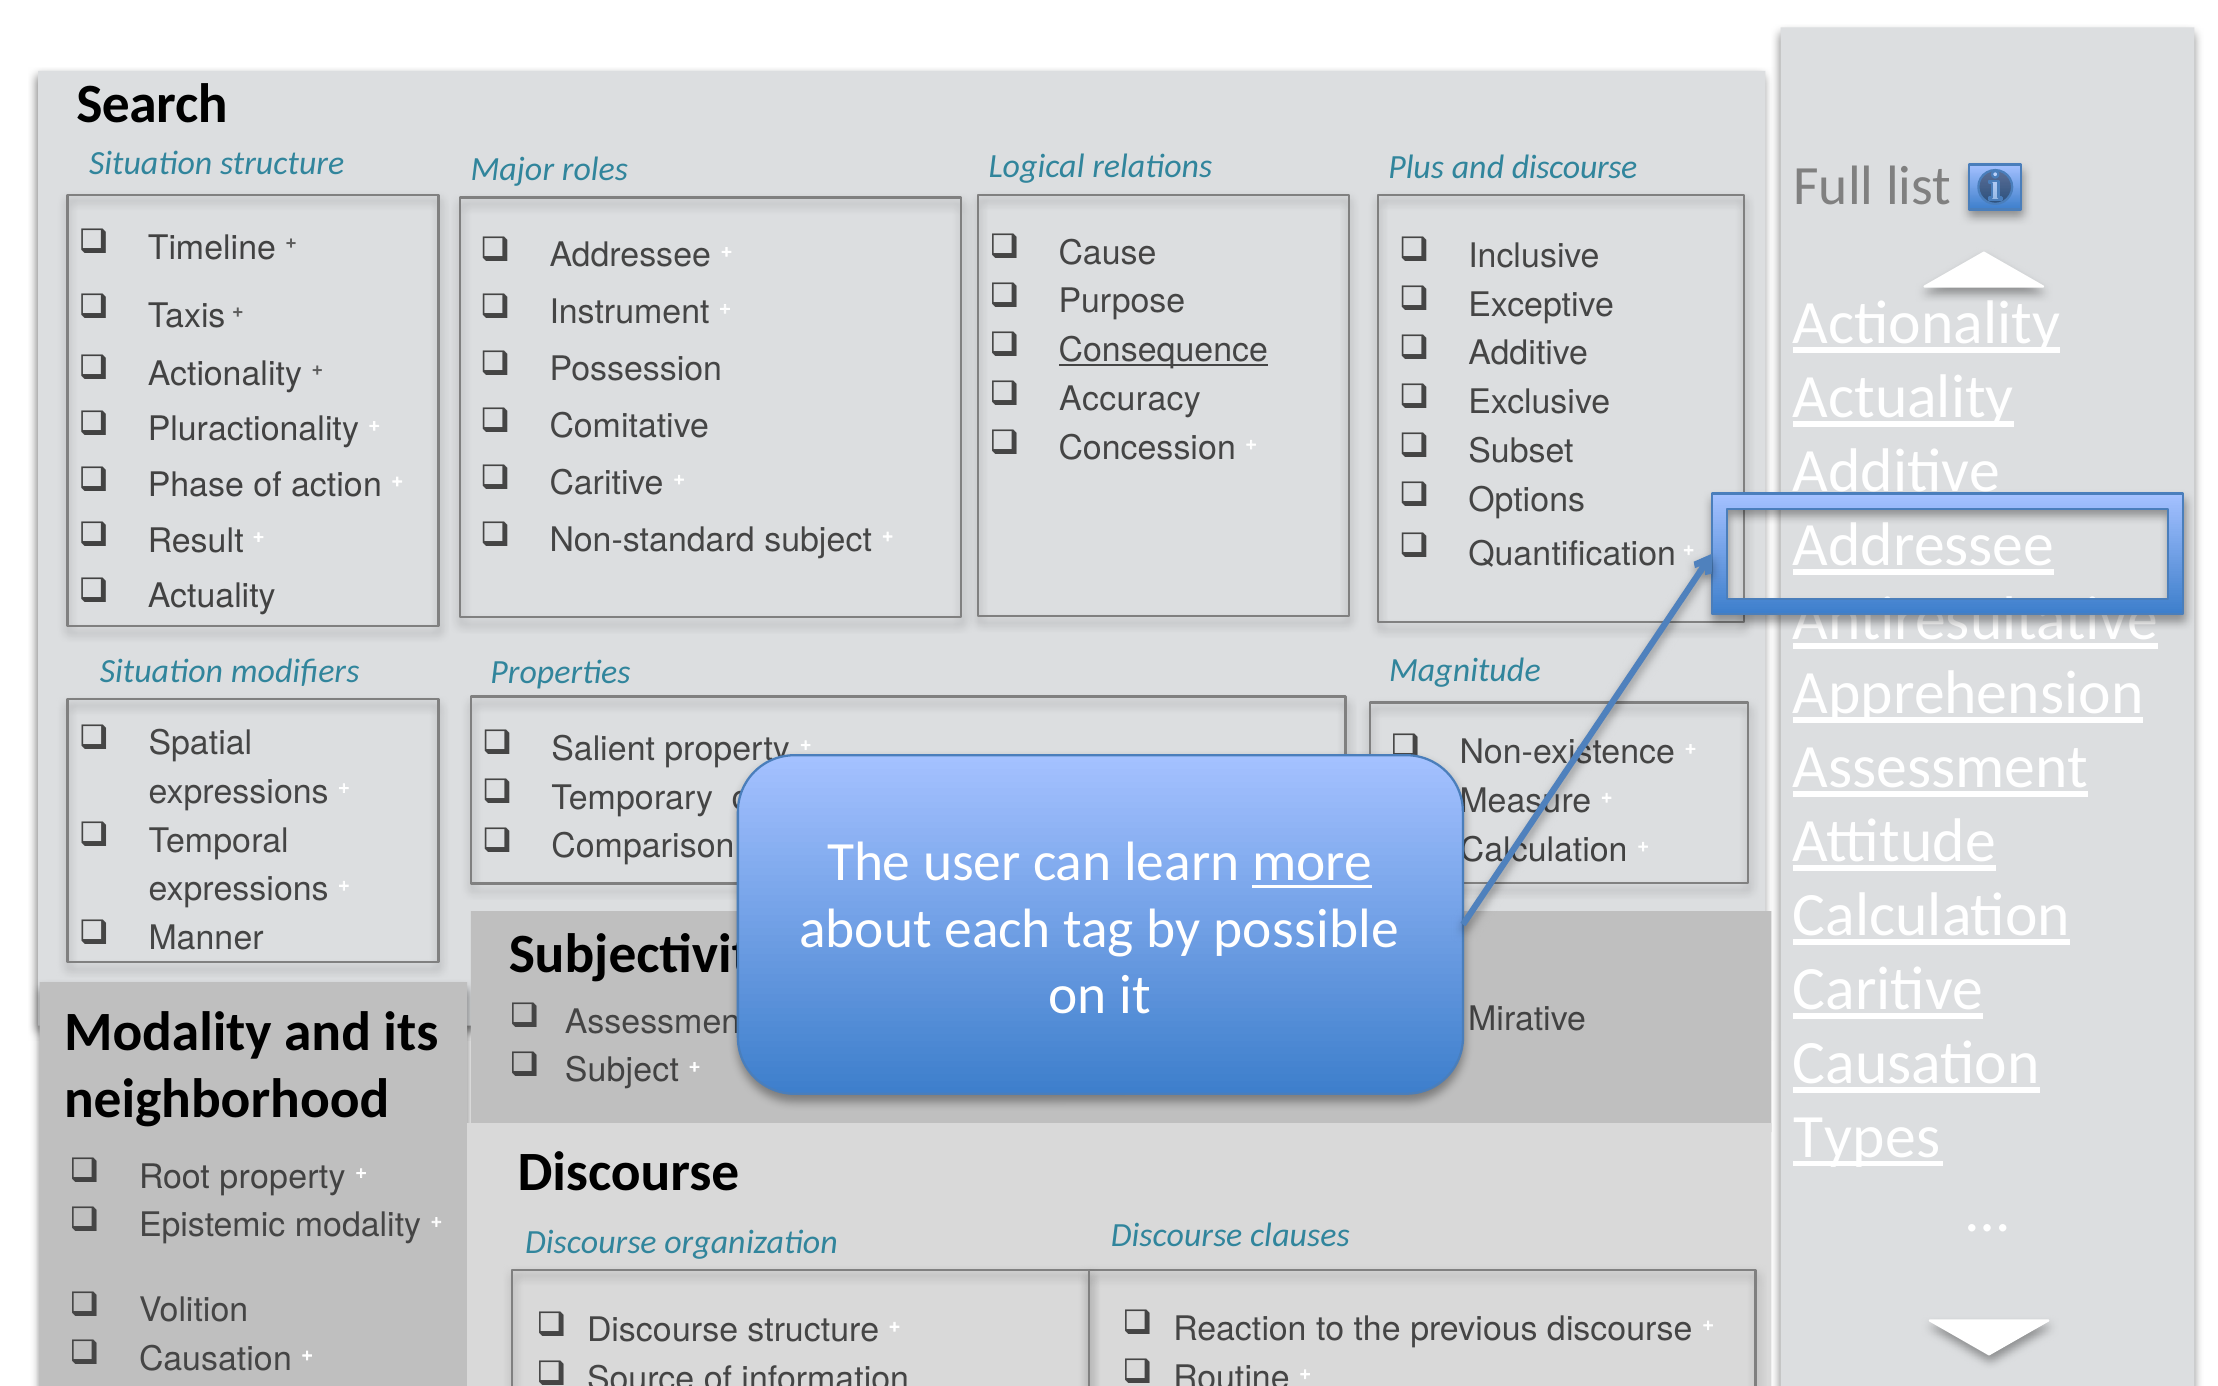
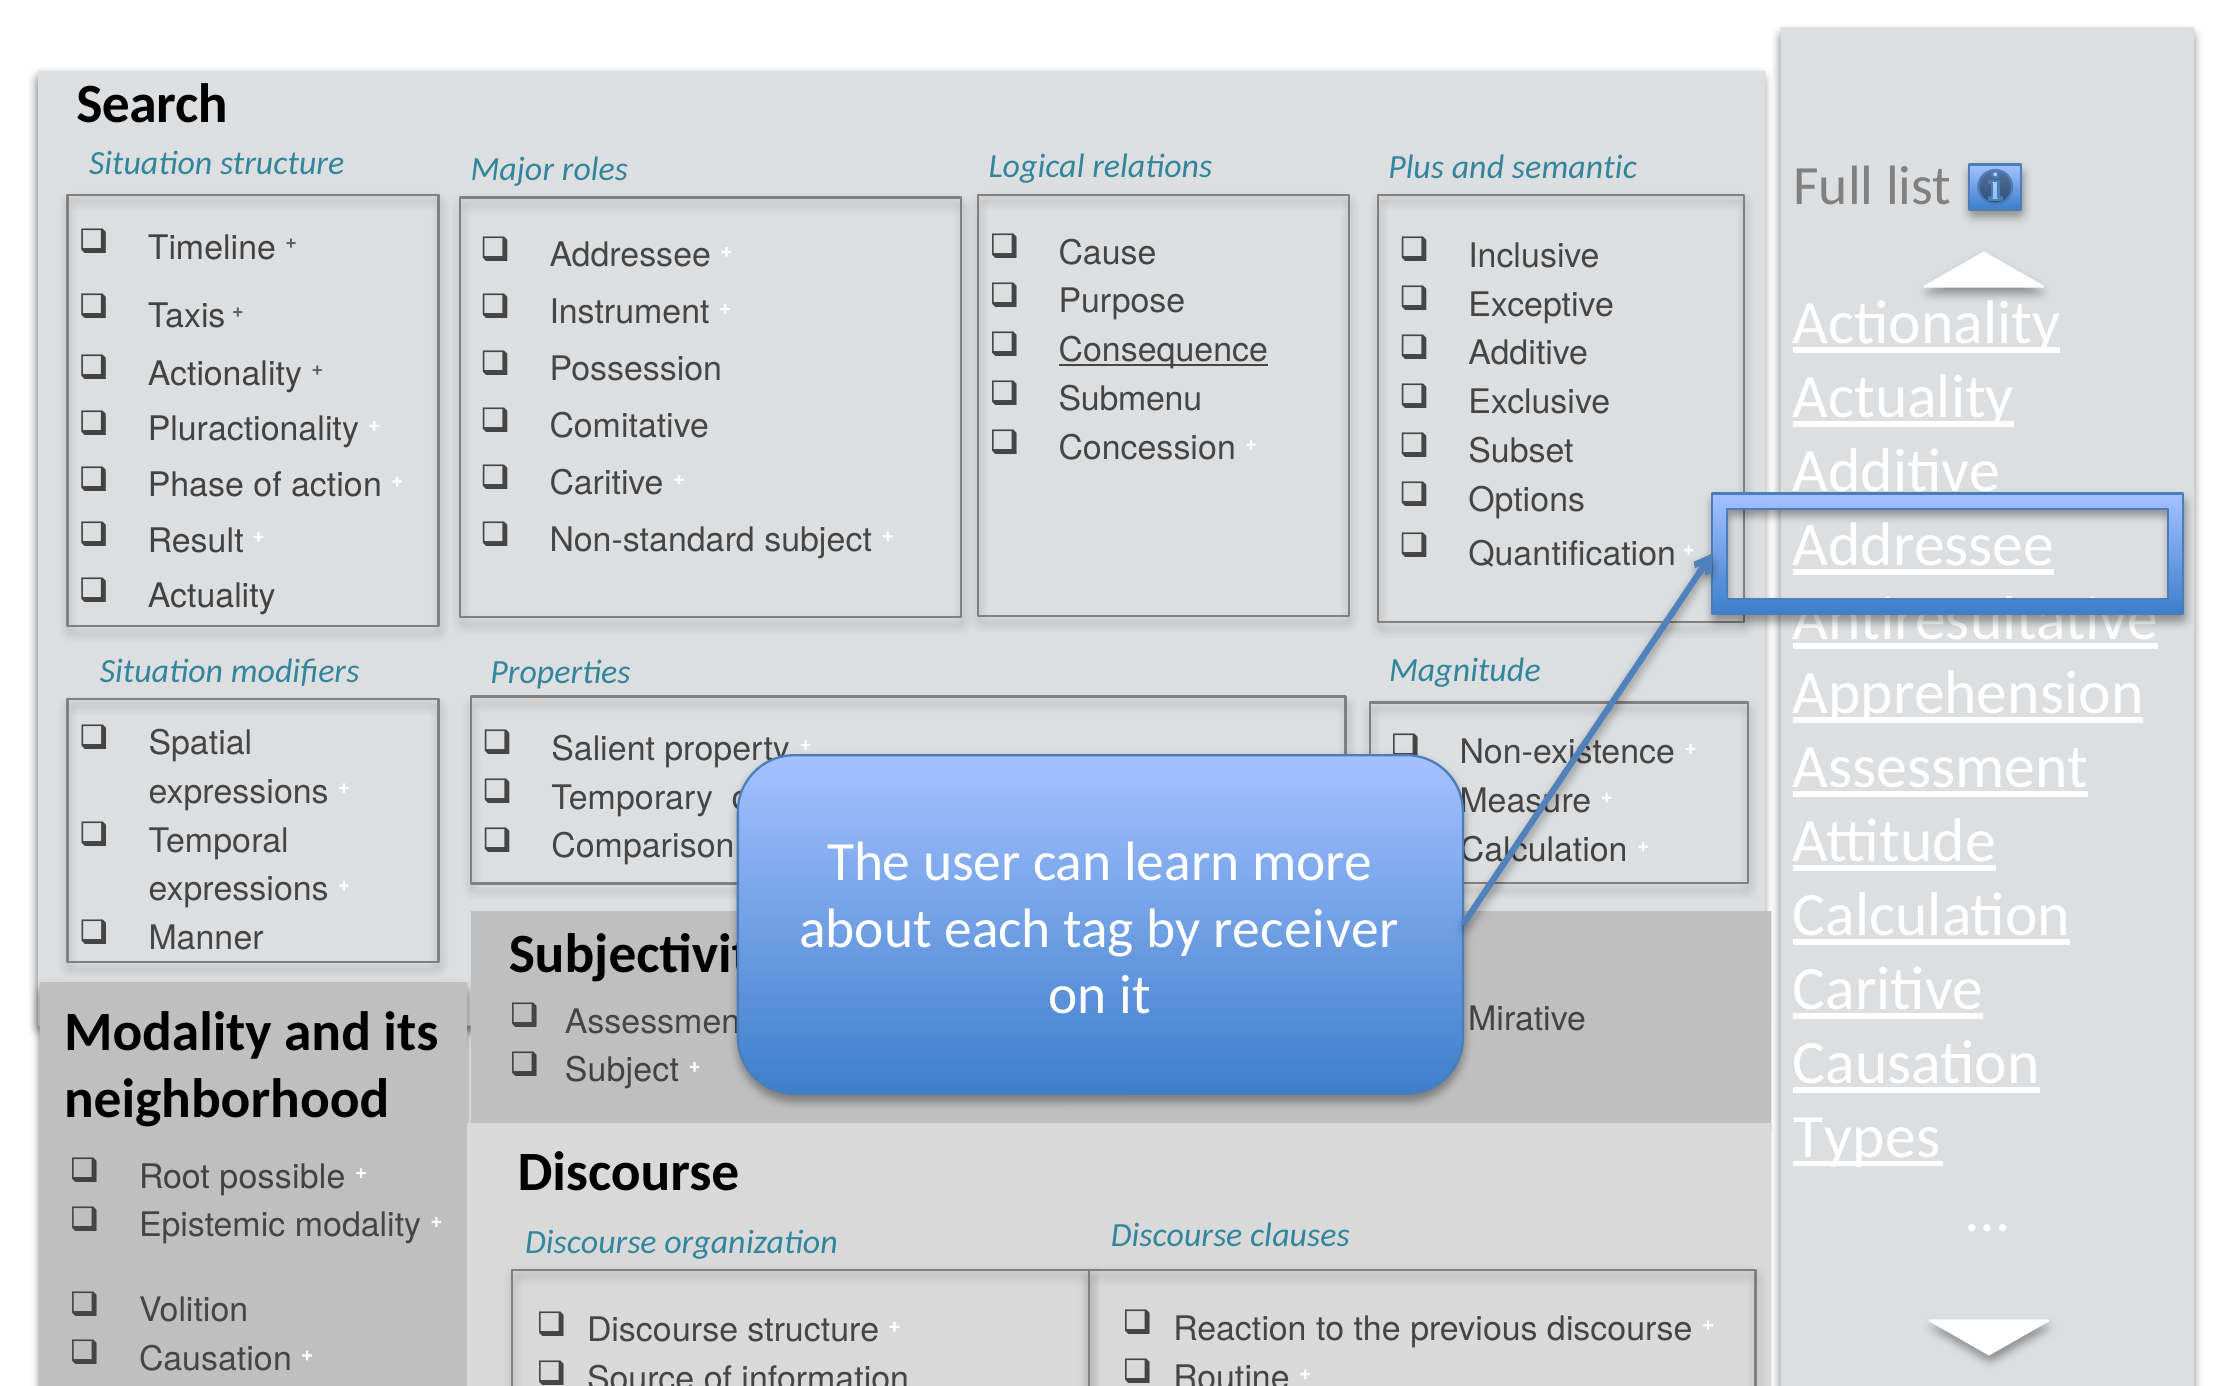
and discourse: discourse -> semantic
Accuracy: Accuracy -> Submenu
more underline: present -> none
possible: possible -> receiver
Root property: property -> possible
